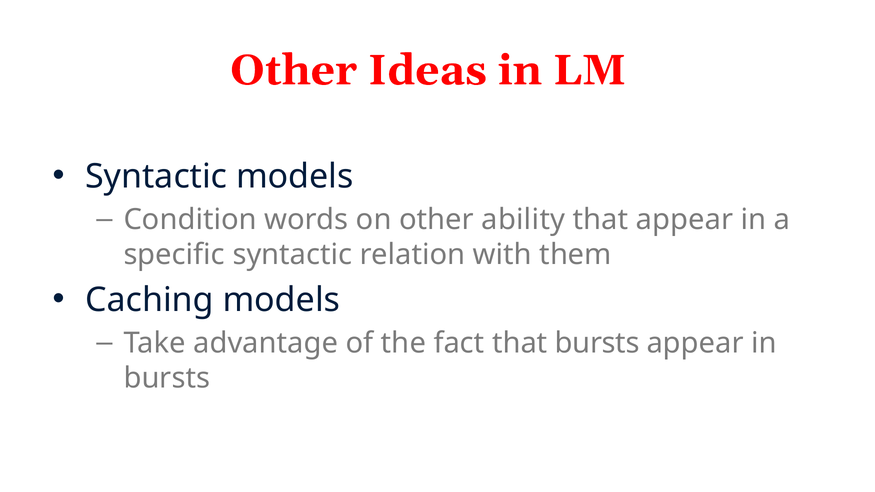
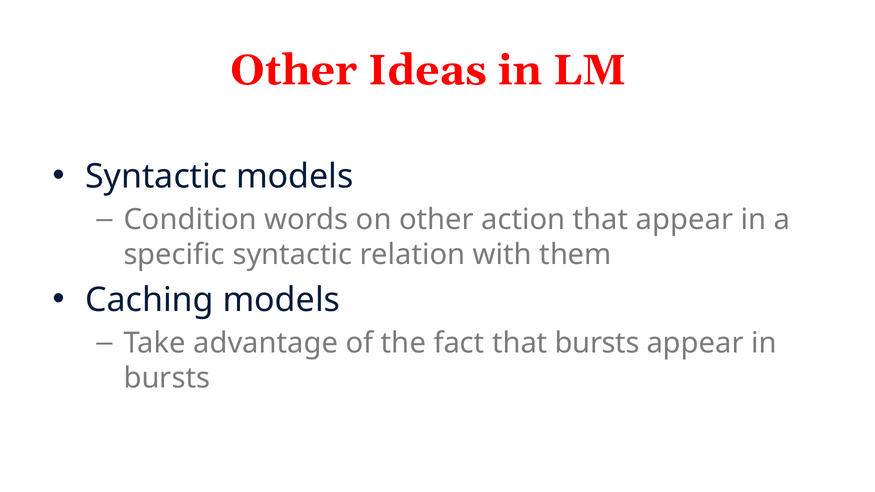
ability: ability -> action
